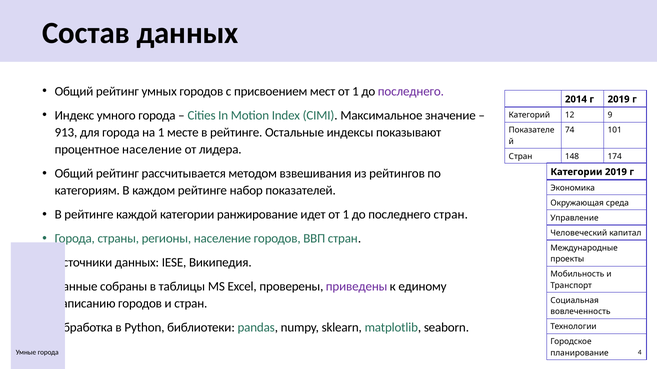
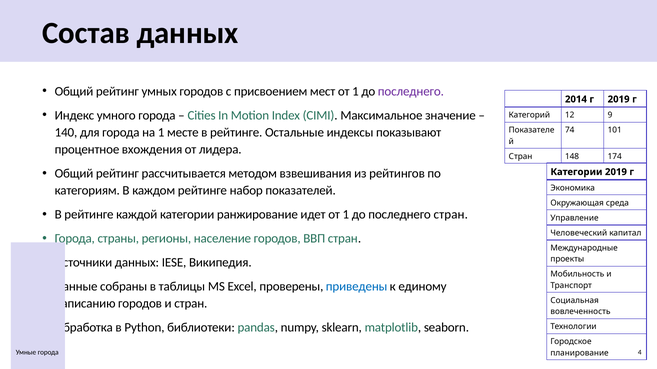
913: 913 -> 140
процентное население: население -> вхождения
приведены colour: purple -> blue
